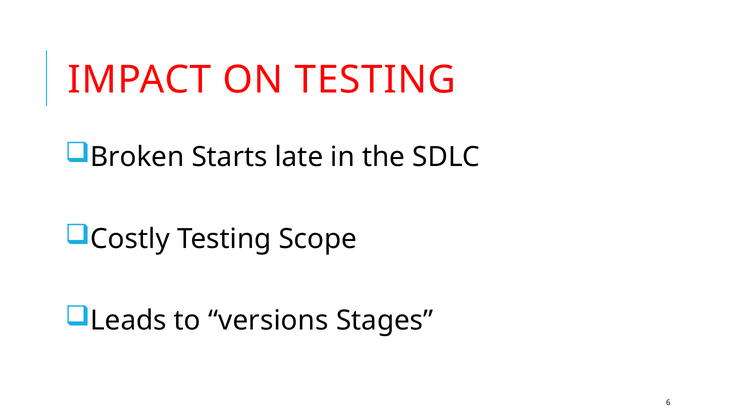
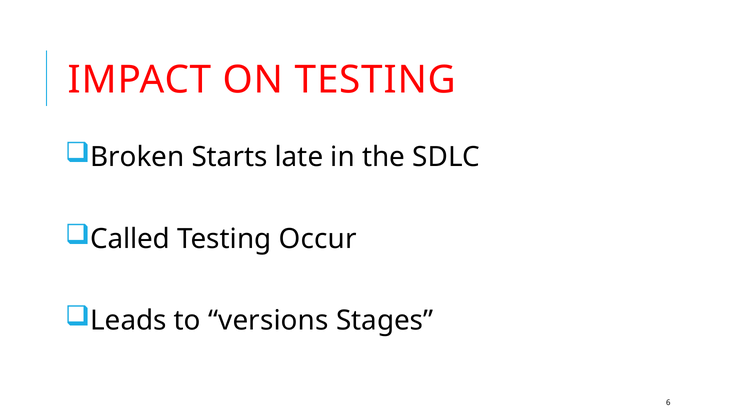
Costly: Costly -> Called
Scope: Scope -> Occur
